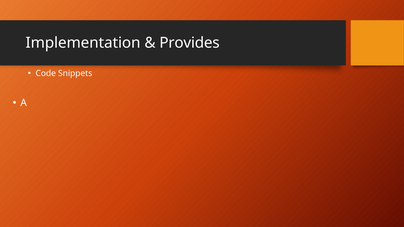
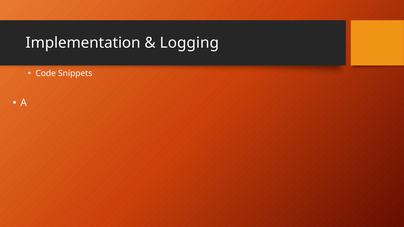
Provides: Provides -> Logging
